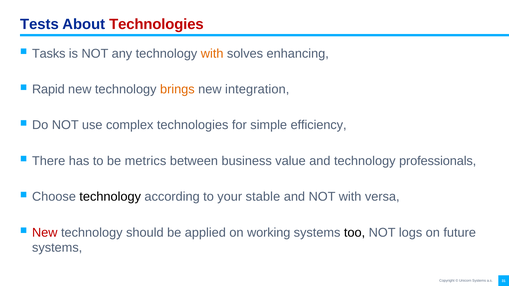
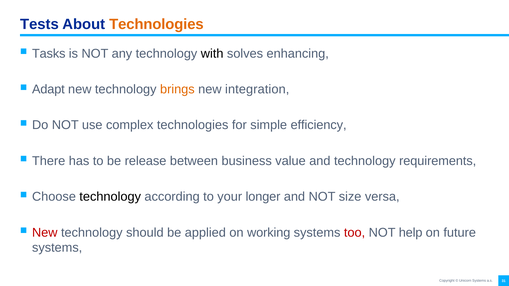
Technologies at (156, 24) colour: red -> orange
with at (212, 54) colour: orange -> black
Rapid: Rapid -> Adapt
metrics: metrics -> release
professionals: professionals -> requirements
stable: stable -> longer
NOT with: with -> size
too colour: black -> red
logs: logs -> help
